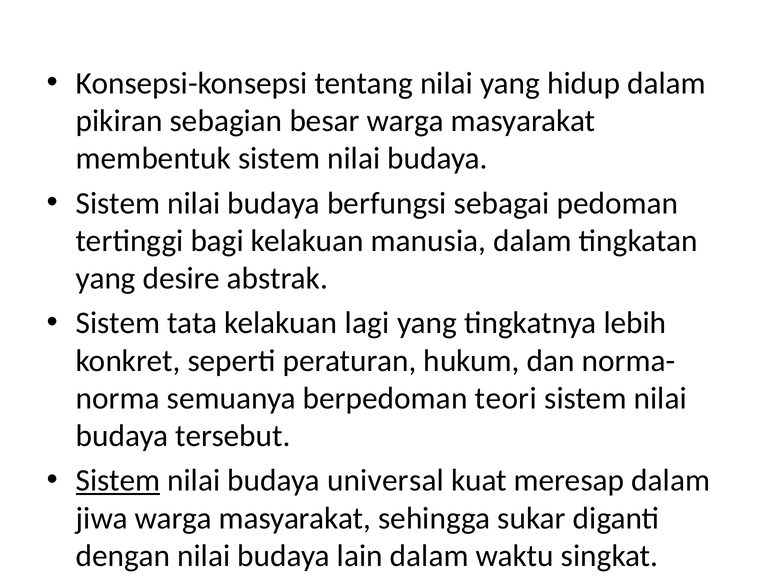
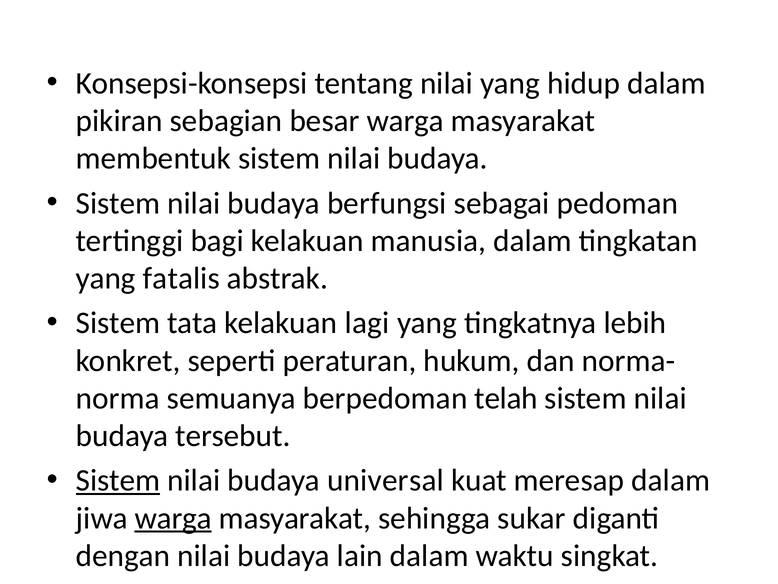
desire: desire -> fatalis
teori: teori -> telah
warga at (173, 518) underline: none -> present
